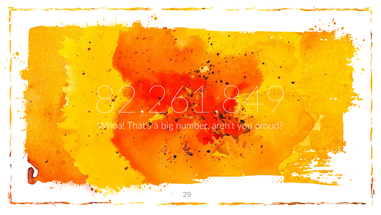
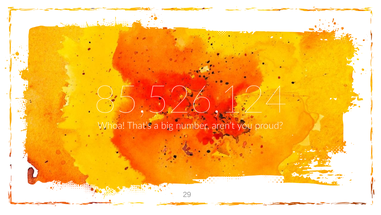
82,261,849: 82,261,849 -> 85,526,124
